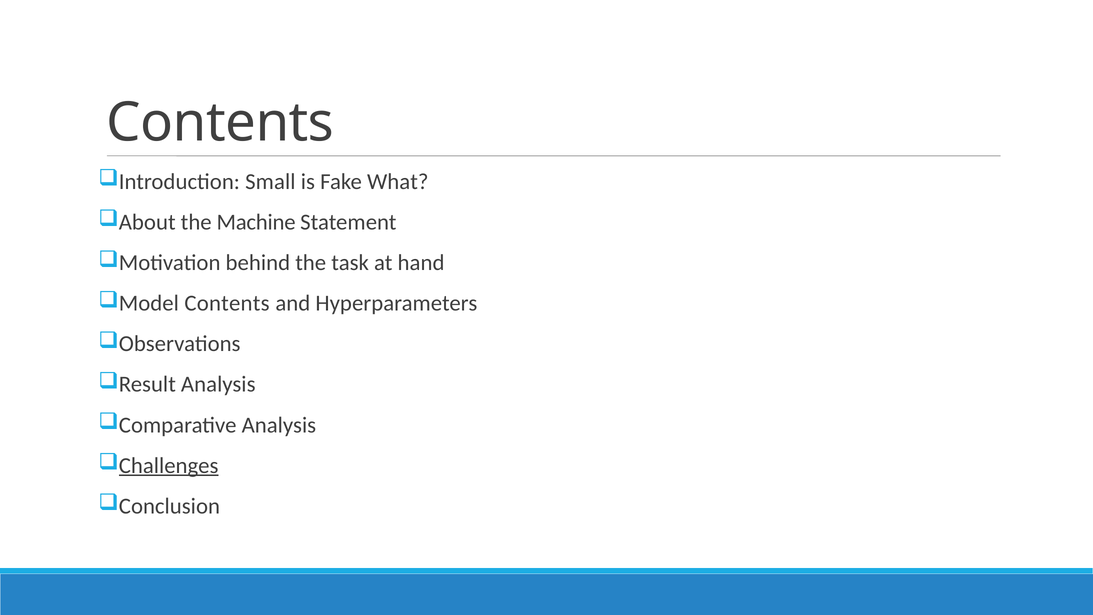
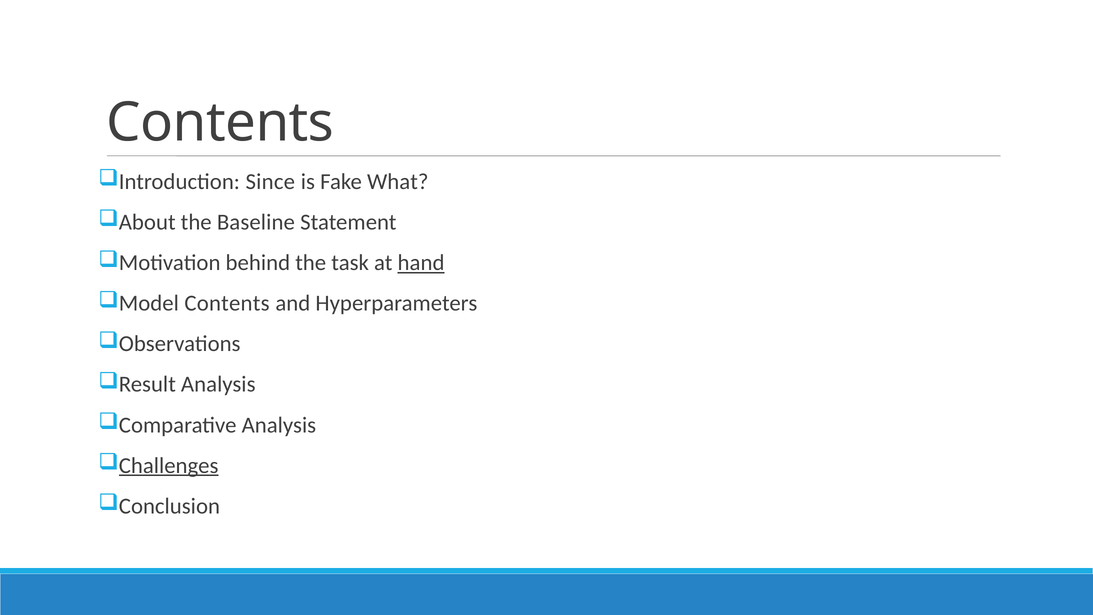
Small: Small -> Since
Machine: Machine -> Baseline
hand underline: none -> present
